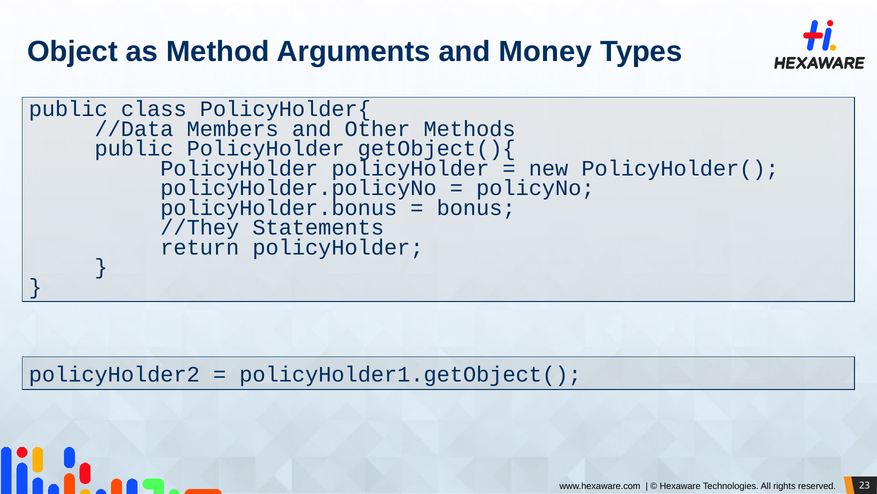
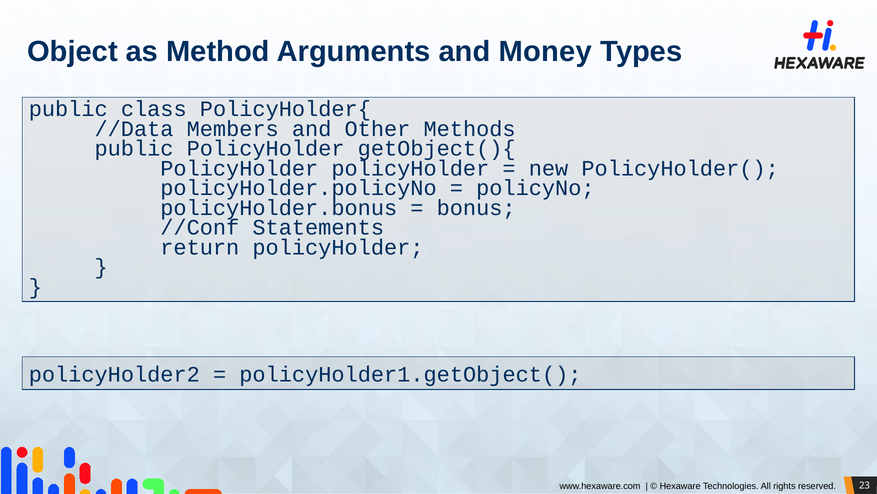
//They: //They -> //Conf
